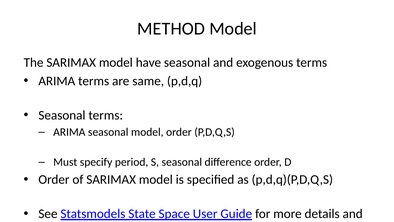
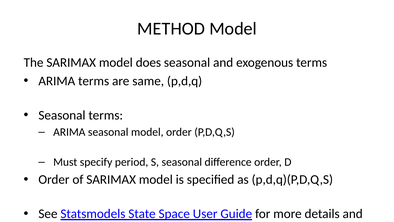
have: have -> does
